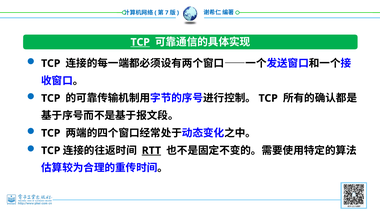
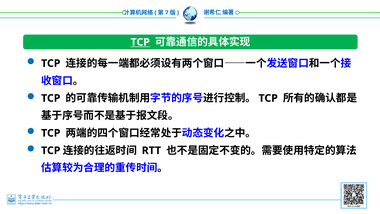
RTT underline: present -> none
